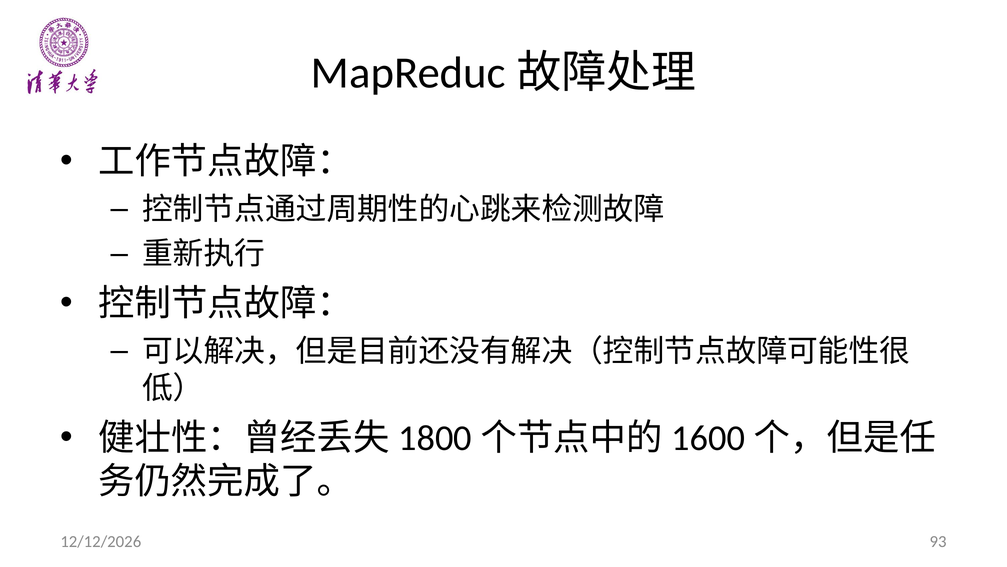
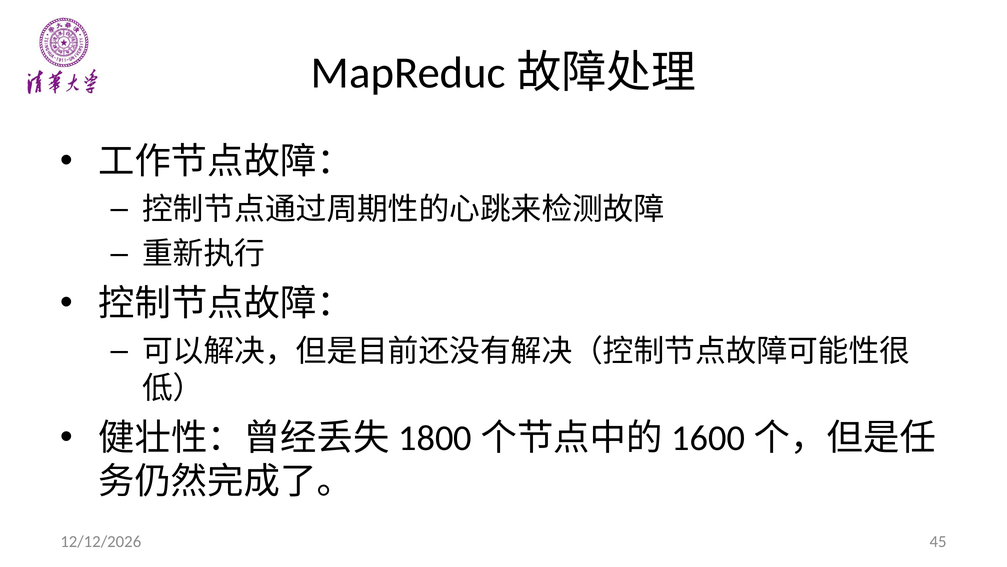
93: 93 -> 45
